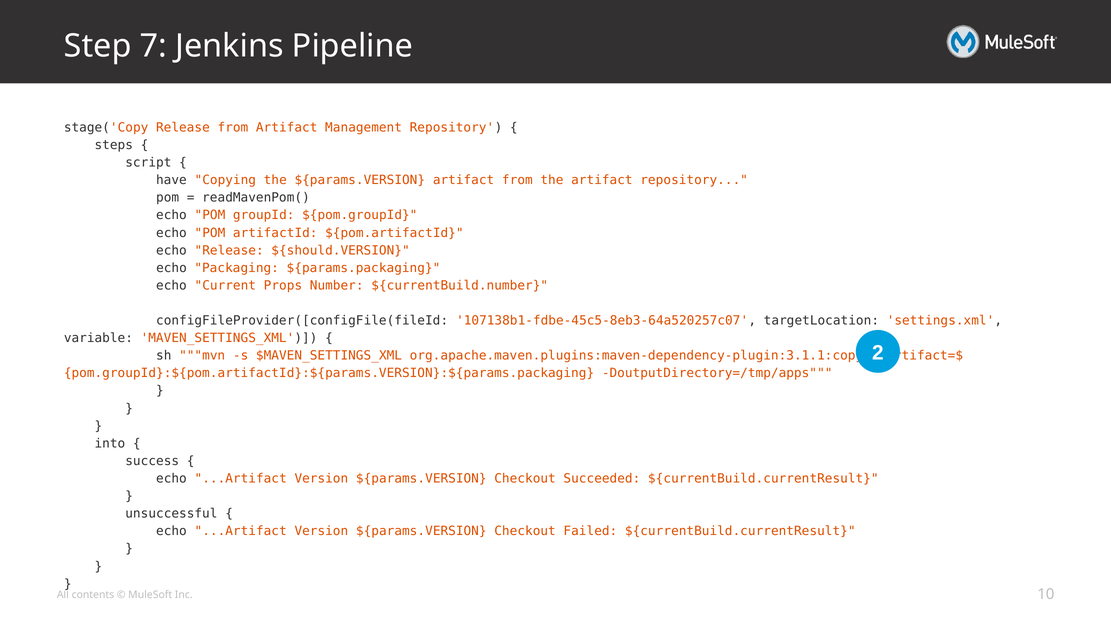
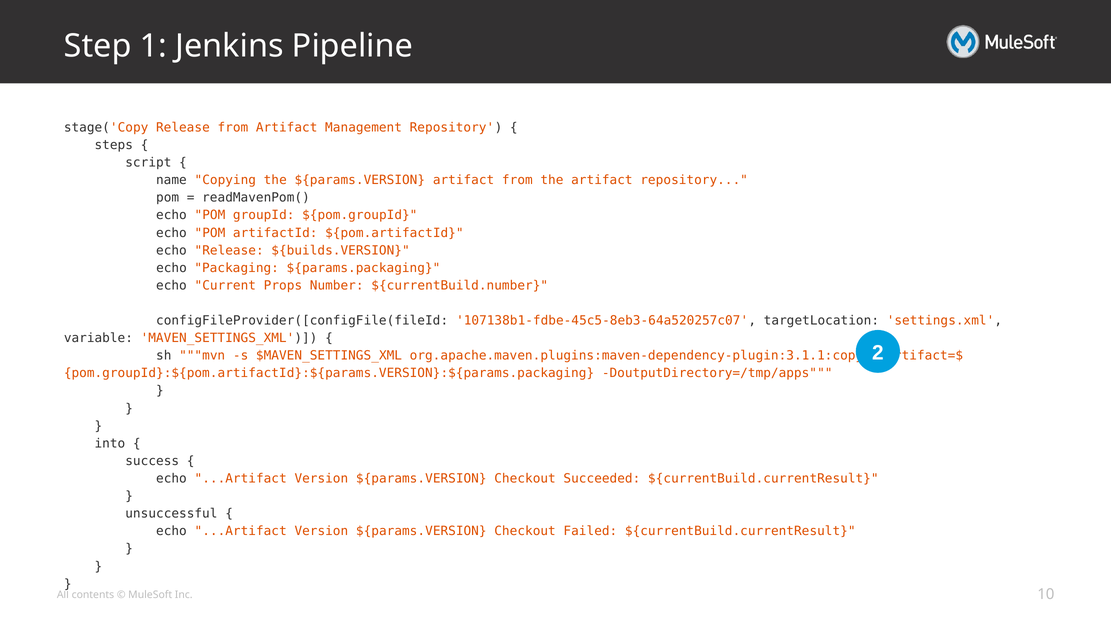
7: 7 -> 1
have: have -> name
${should.VERSION: ${should.VERSION -> ${builds.VERSION
